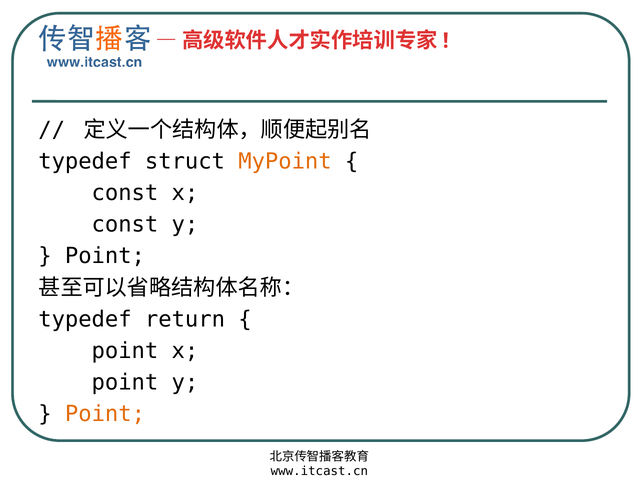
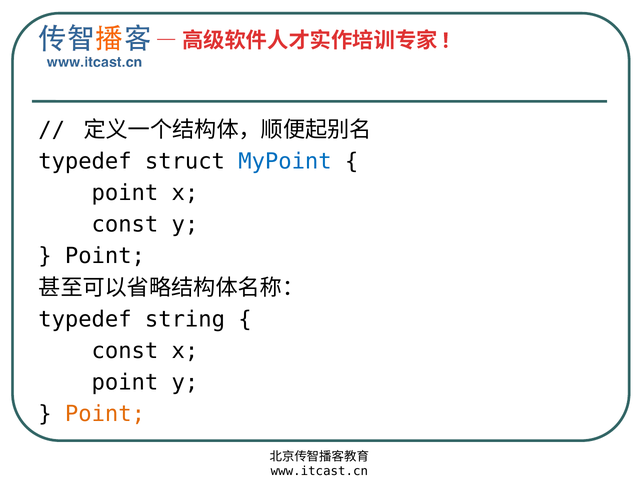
MyPoint colour: orange -> blue
const at (125, 193): const -> point
return: return -> string
point at (125, 351): point -> const
